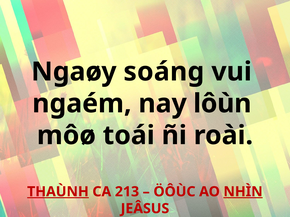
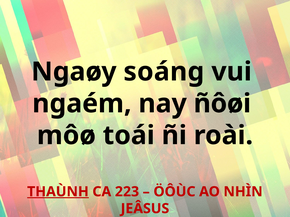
lôùn: lôùn -> ñôøi
213: 213 -> 223
NHÌN underline: present -> none
